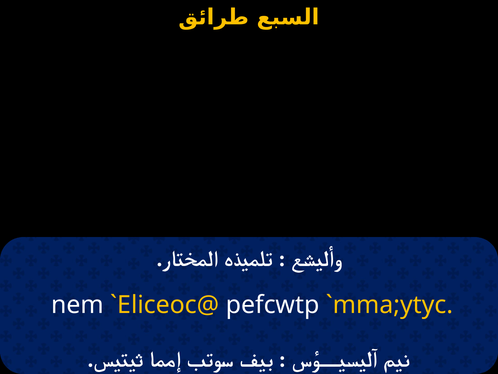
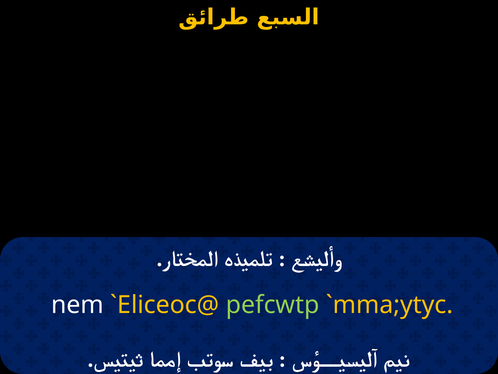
pefcwtp colour: white -> light green
